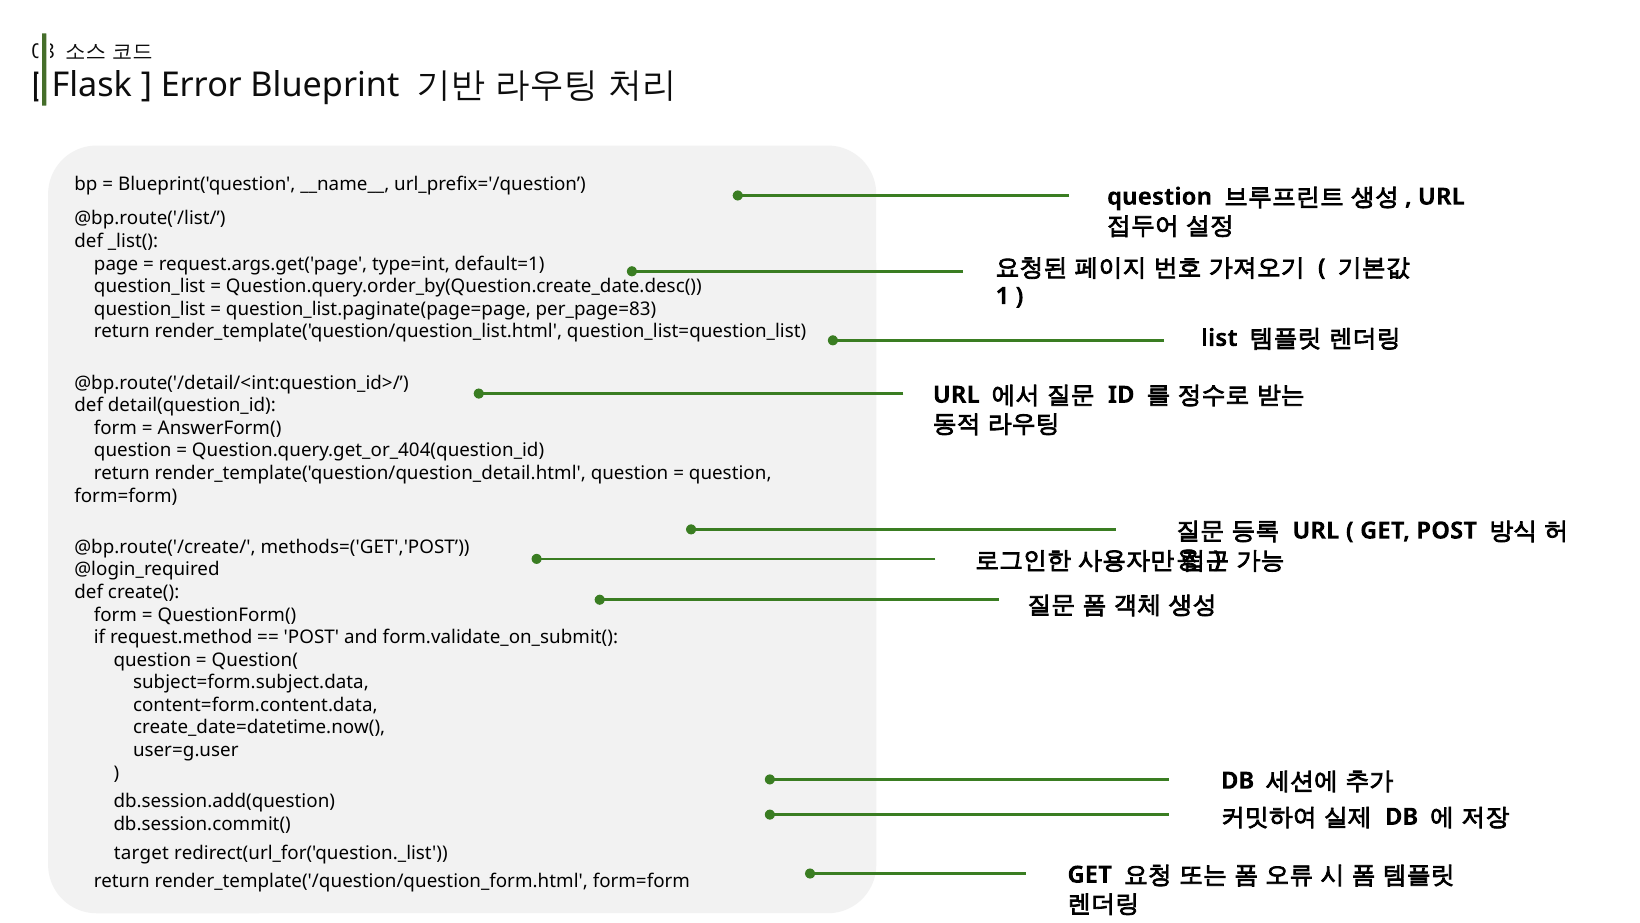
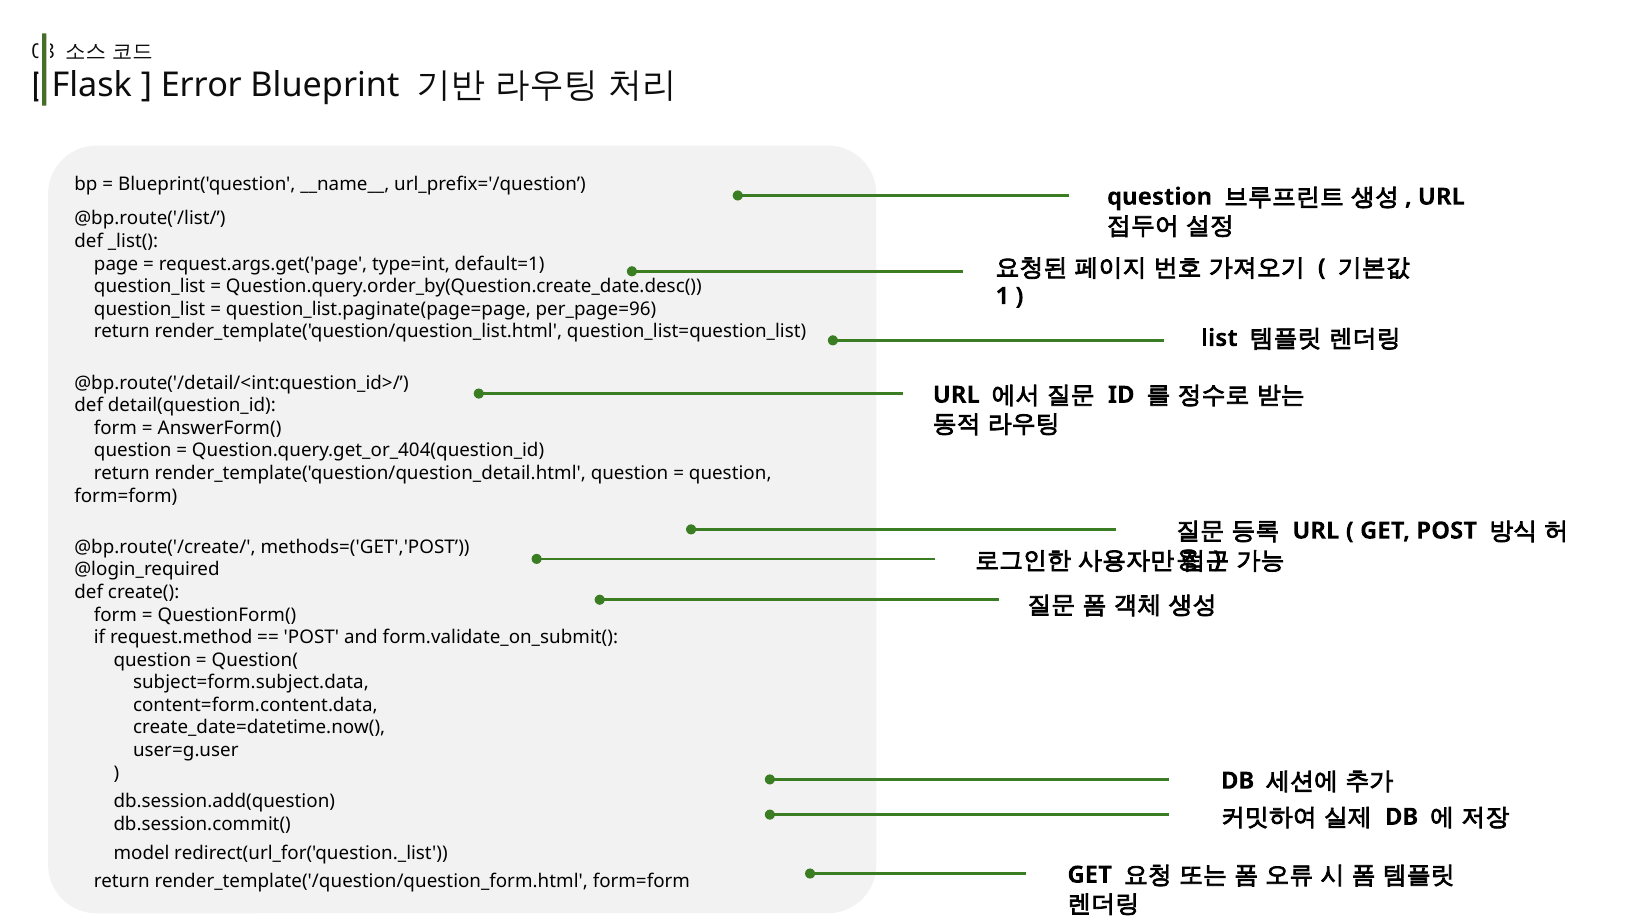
per_page=83: per_page=83 -> per_page=96
target: target -> model
